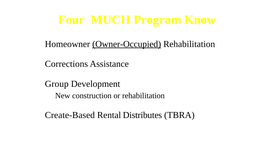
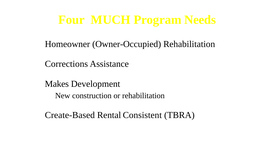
Know: Know -> Needs
Owner-Occupied underline: present -> none
Group: Group -> Makes
Distributes: Distributes -> Consistent
